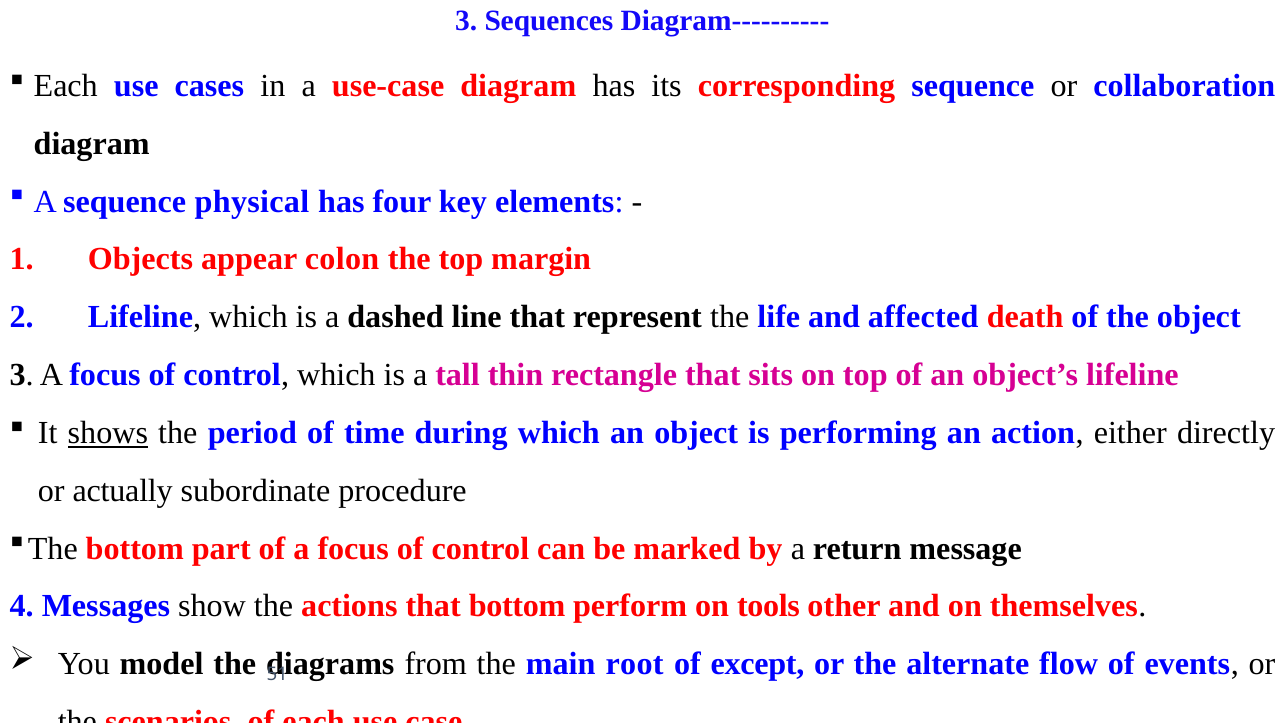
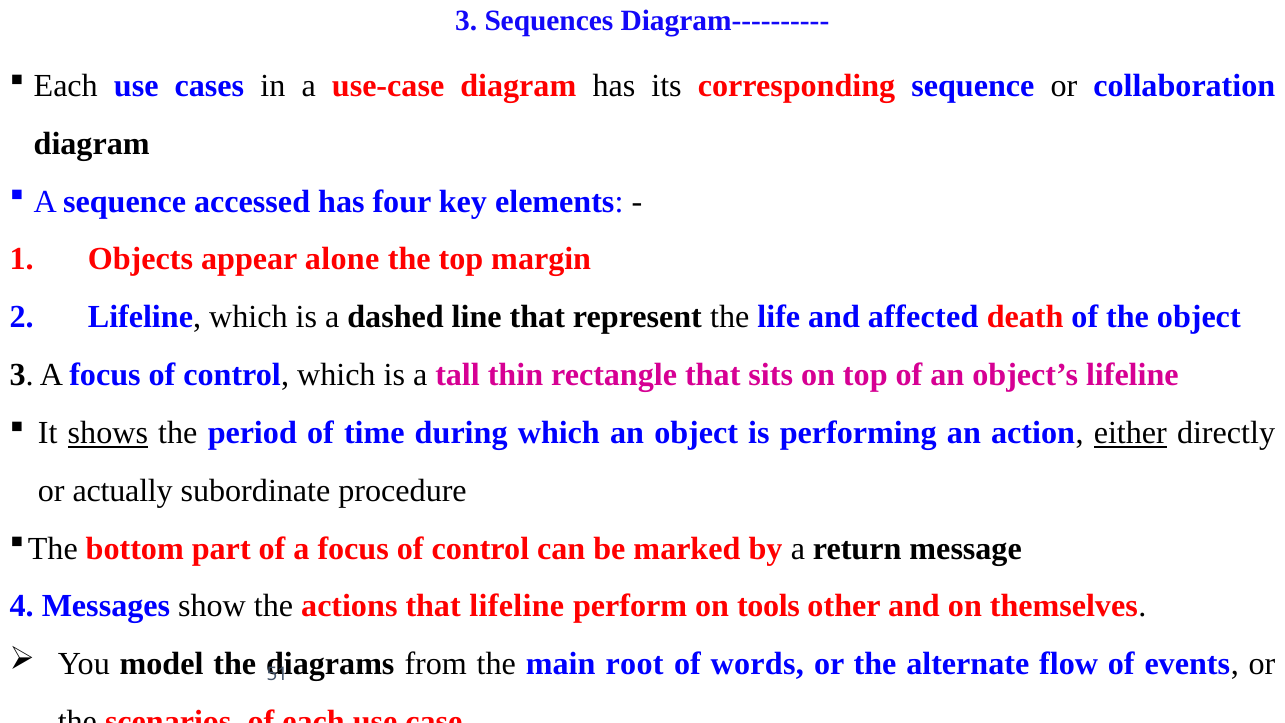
physical: physical -> accessed
colon: colon -> alone
either underline: none -> present
that bottom: bottom -> lifeline
except: except -> words
